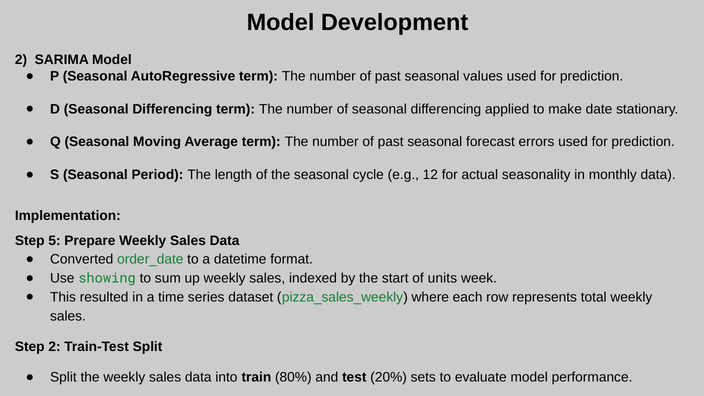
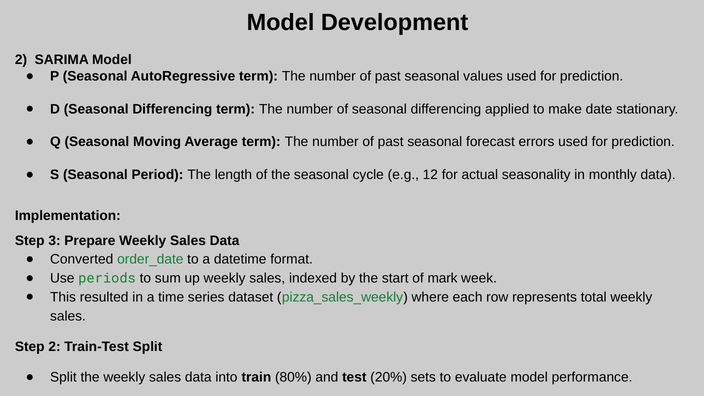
5: 5 -> 3
showing: showing -> periods
units: units -> mark
